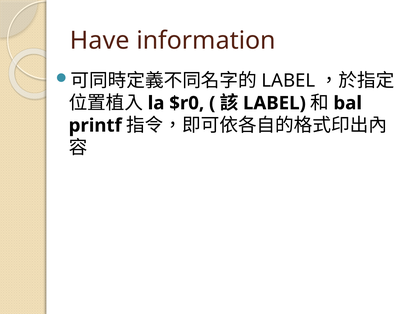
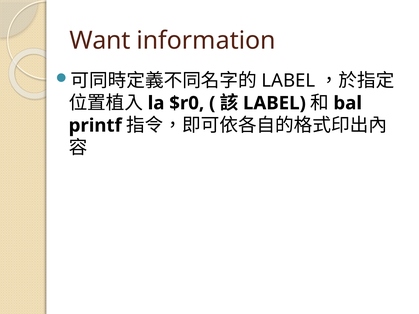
Have: Have -> Want
